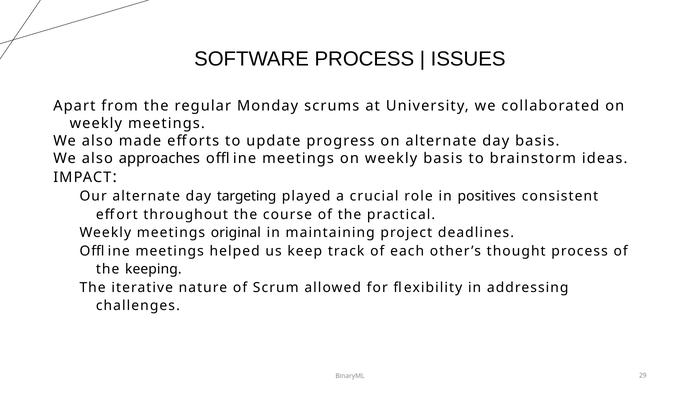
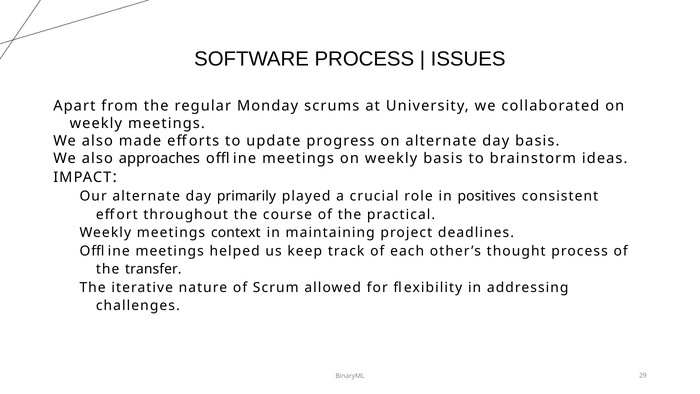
targeting: targeting -> primarily
original: original -> context
keeping: keeping -> transfer
